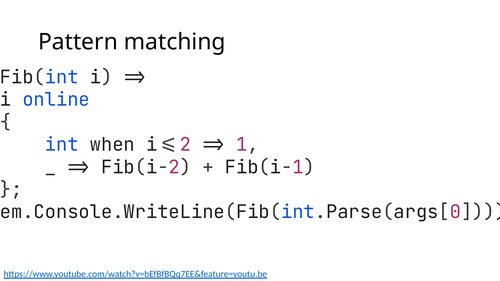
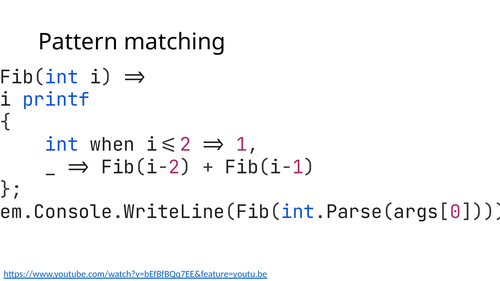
online: online -> printf
